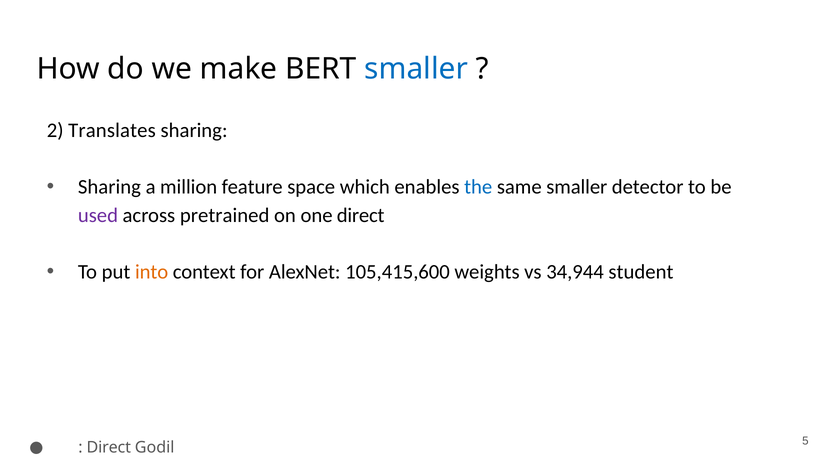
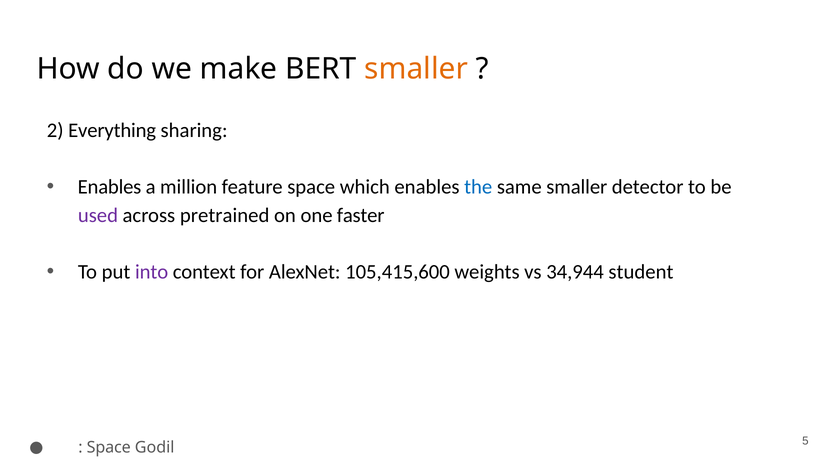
smaller at (416, 69) colour: blue -> orange
Translates: Translates -> Everything
Sharing at (109, 187): Sharing -> Enables
one direct: direct -> faster
into colour: orange -> purple
Direct at (109, 447): Direct -> Space
